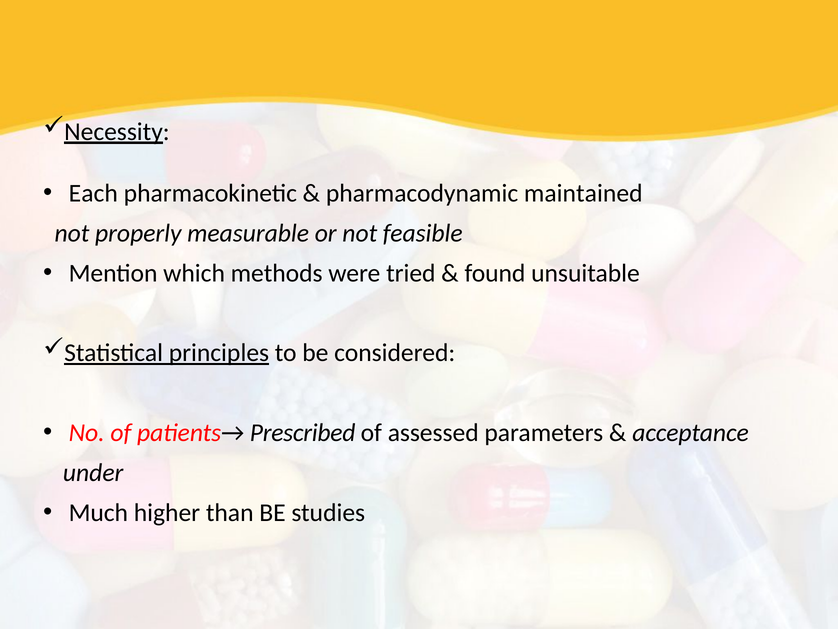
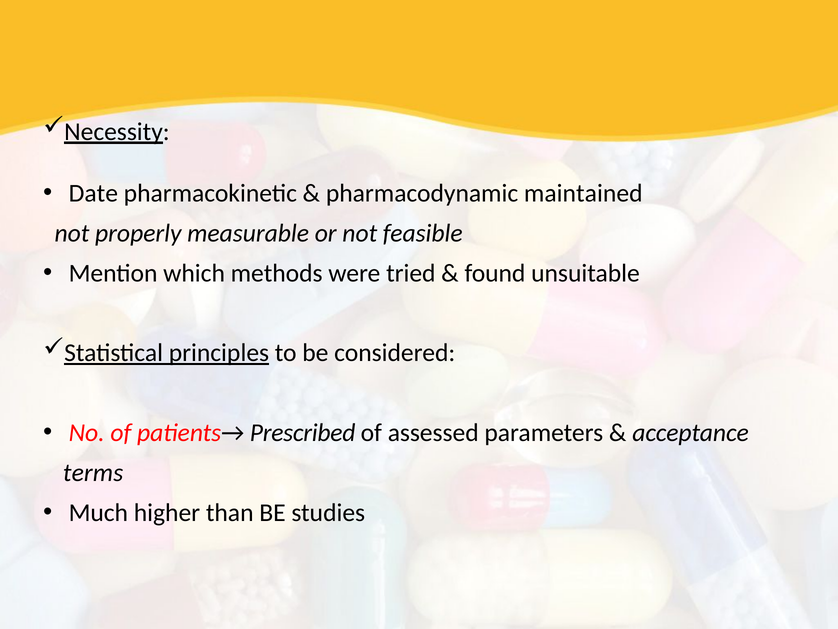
Each: Each -> Date
under: under -> terms
